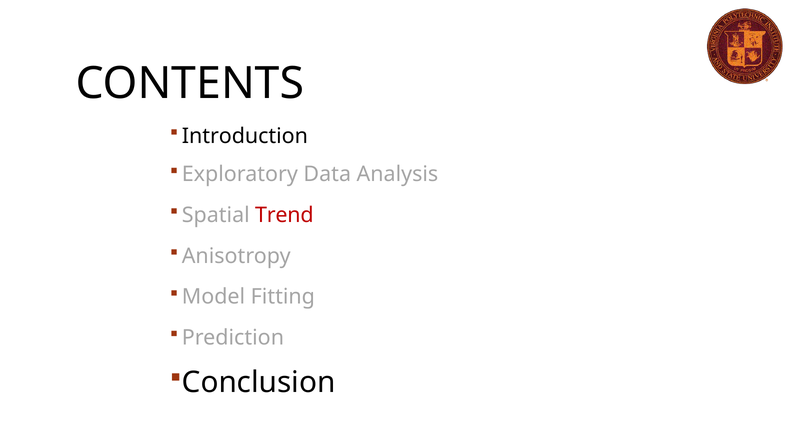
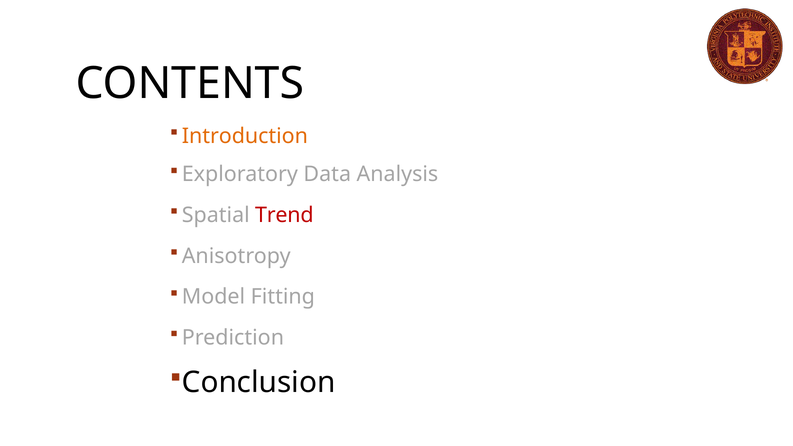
Introduction colour: black -> orange
